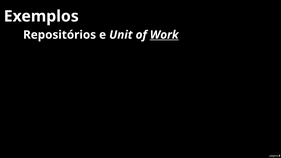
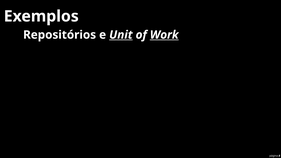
Unit underline: none -> present
